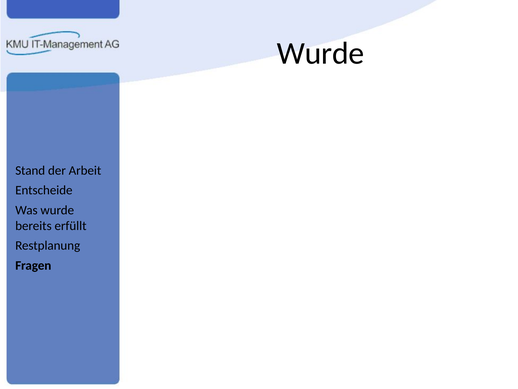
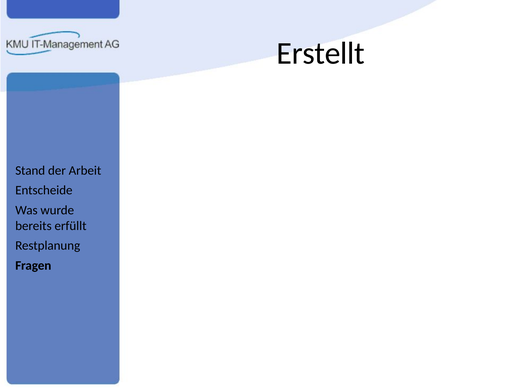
Wurde at (321, 53): Wurde -> Erstellt
